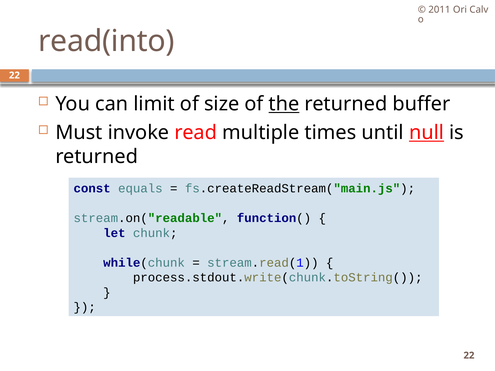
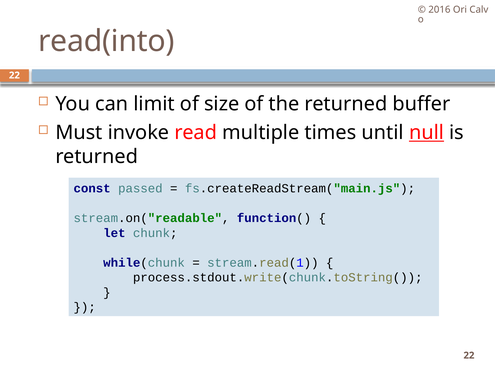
2011: 2011 -> 2016
the underline: present -> none
equals: equals -> passed
